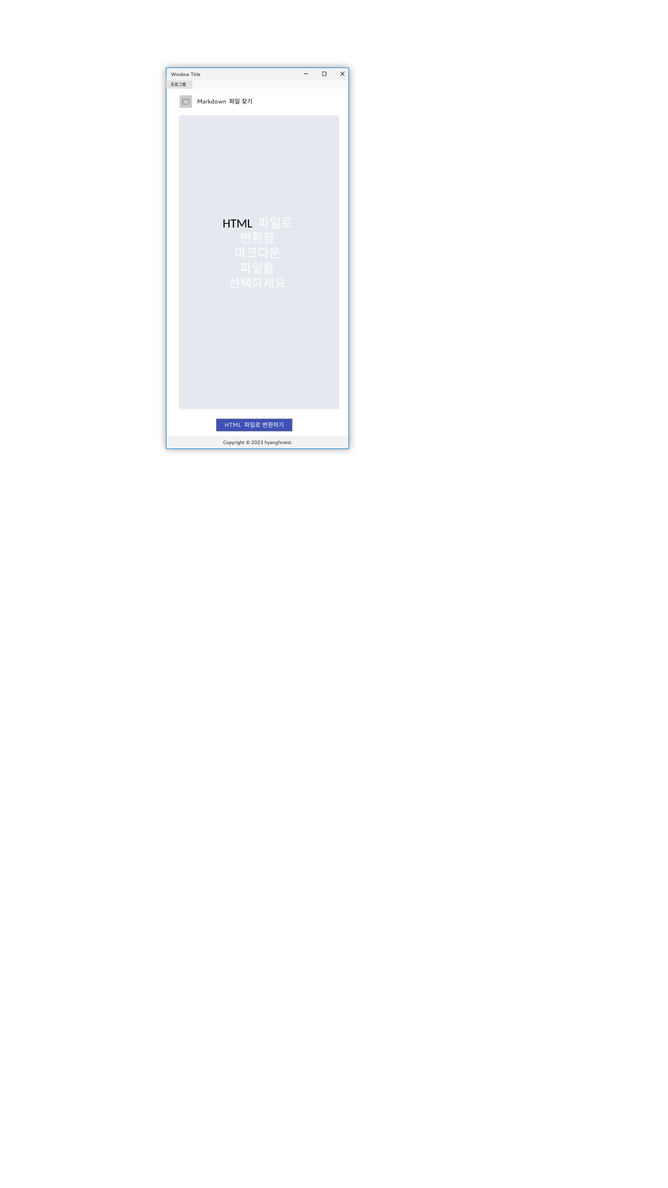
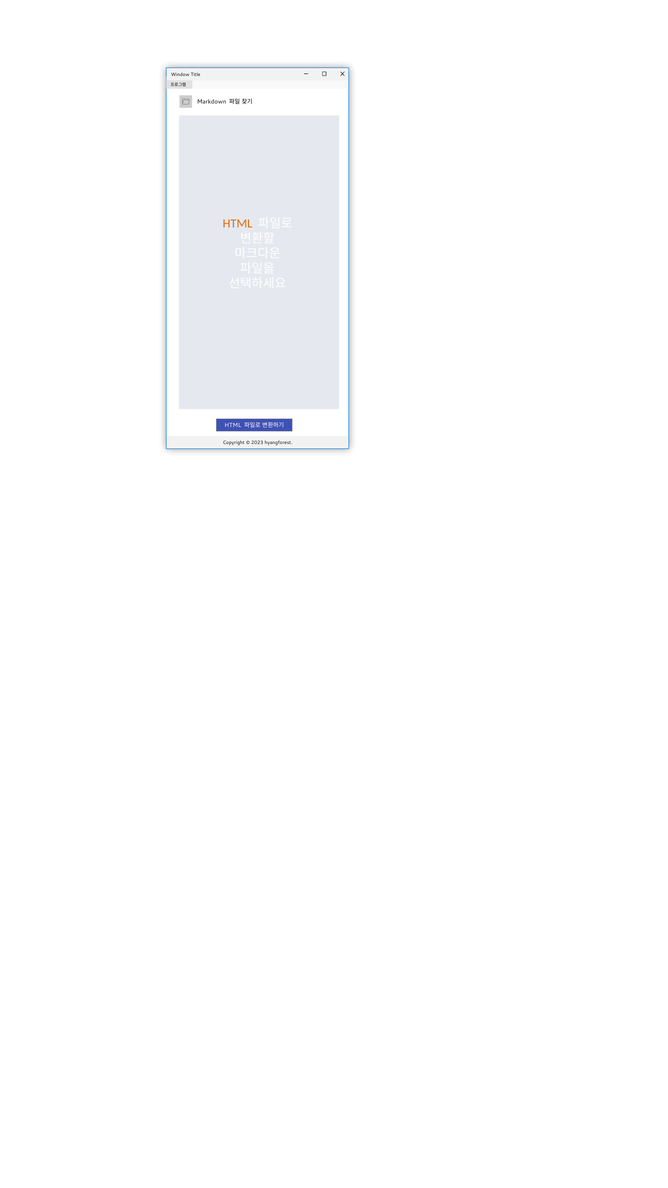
HTML at (238, 223) colour: black -> orange
